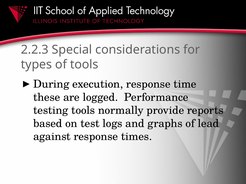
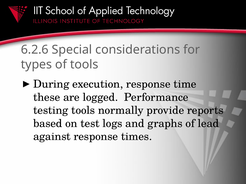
2.2.3: 2.2.3 -> 6.2.6
